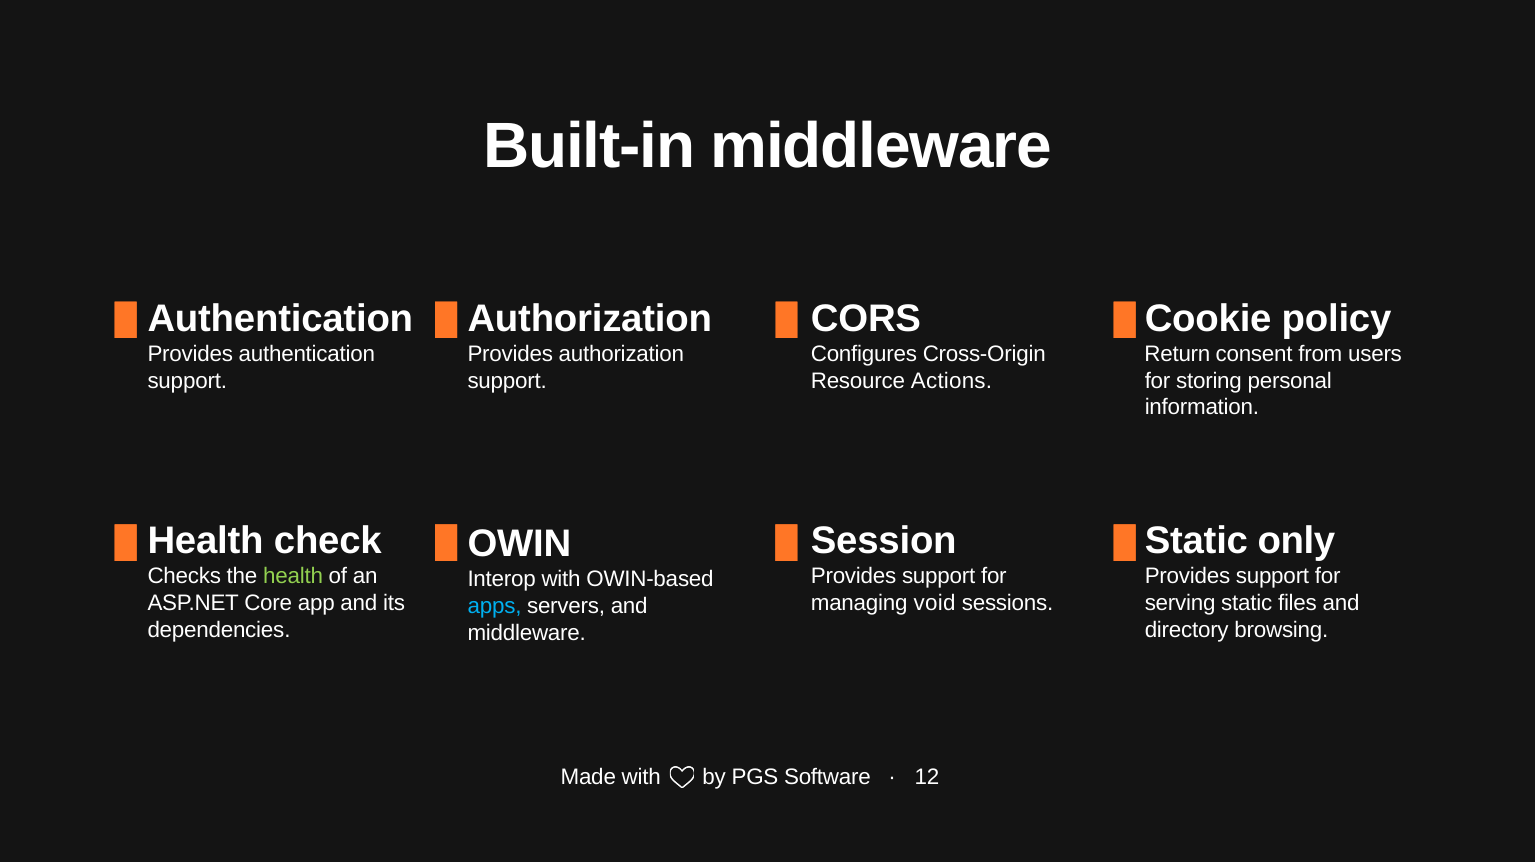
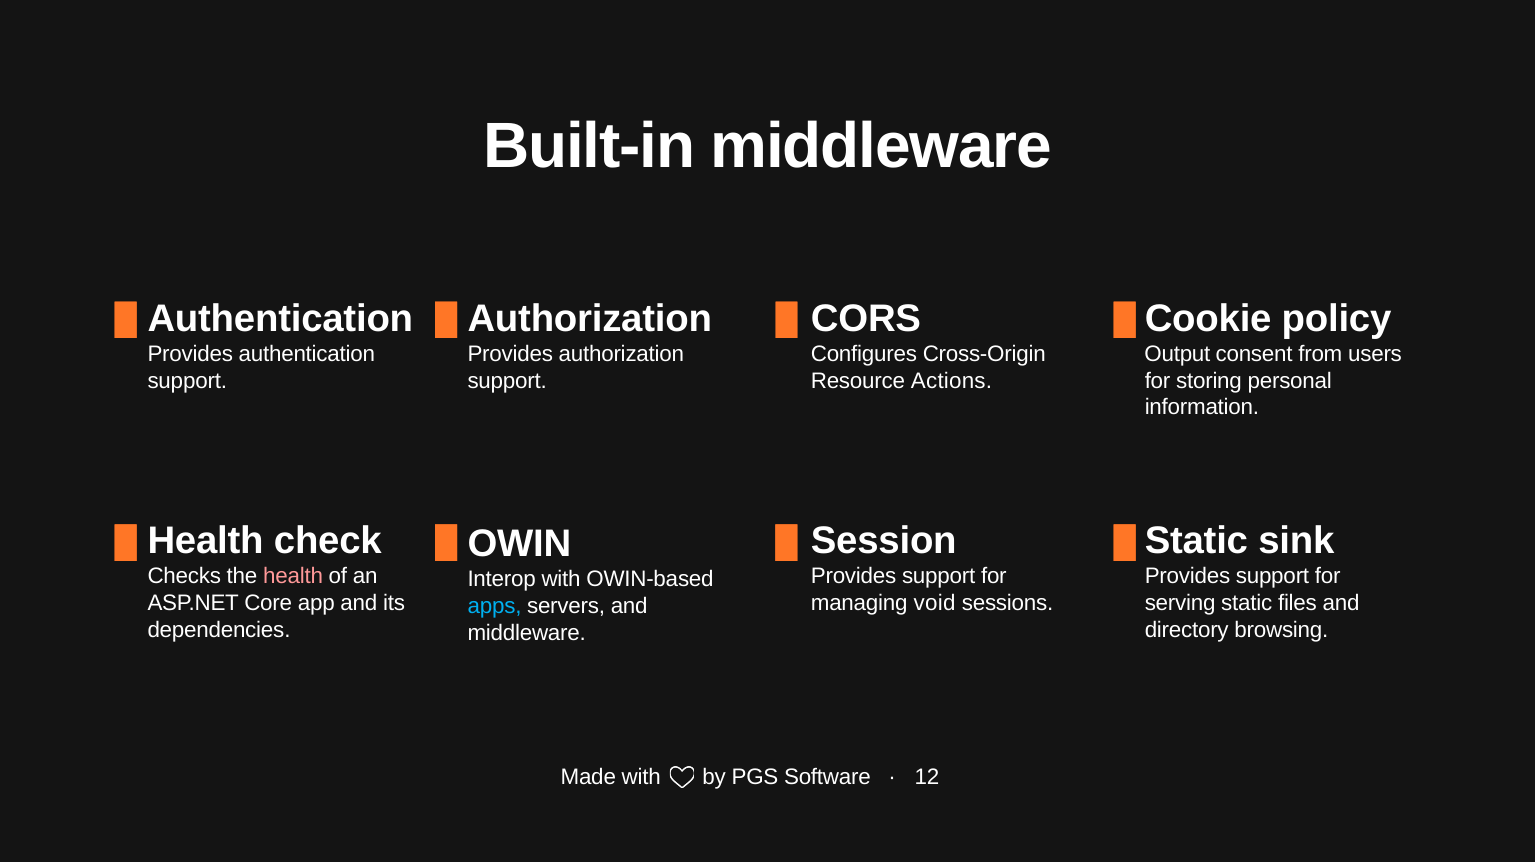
Return: Return -> Output
only: only -> sink
health at (293, 576) colour: light green -> pink
